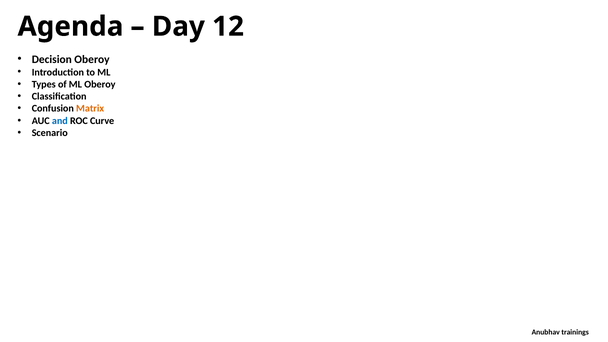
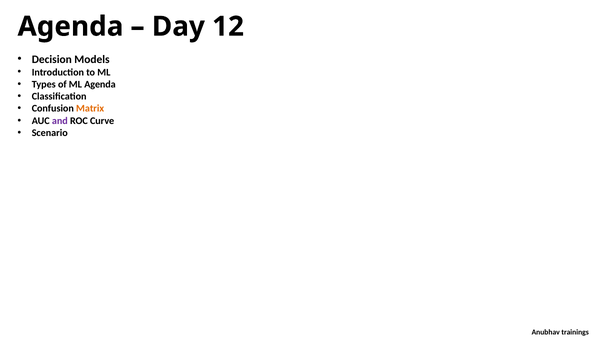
Decision Oberoy: Oberoy -> Models
ML Oberoy: Oberoy -> Agenda
and colour: blue -> purple
